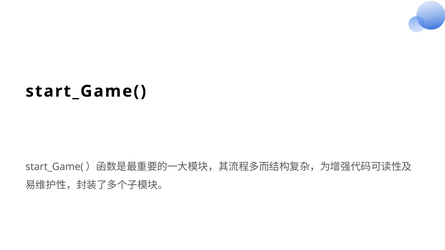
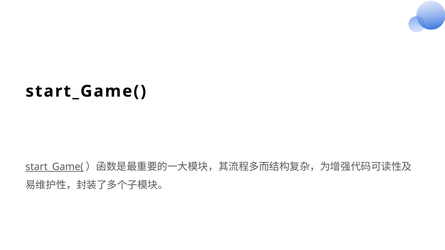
start_Game( at (55, 167) underline: none -> present
